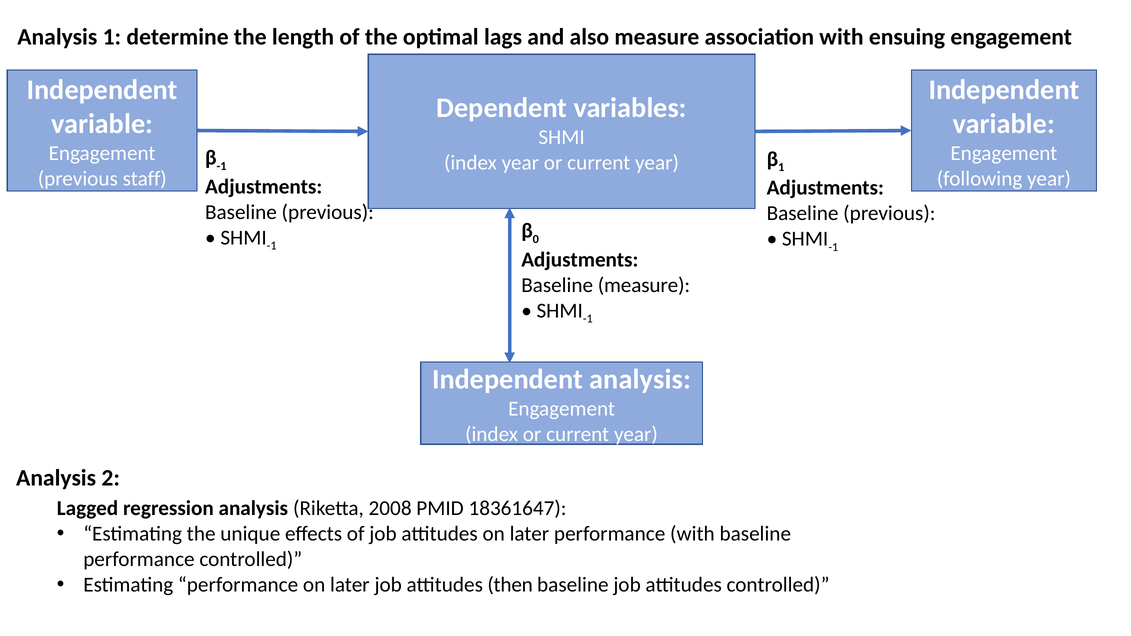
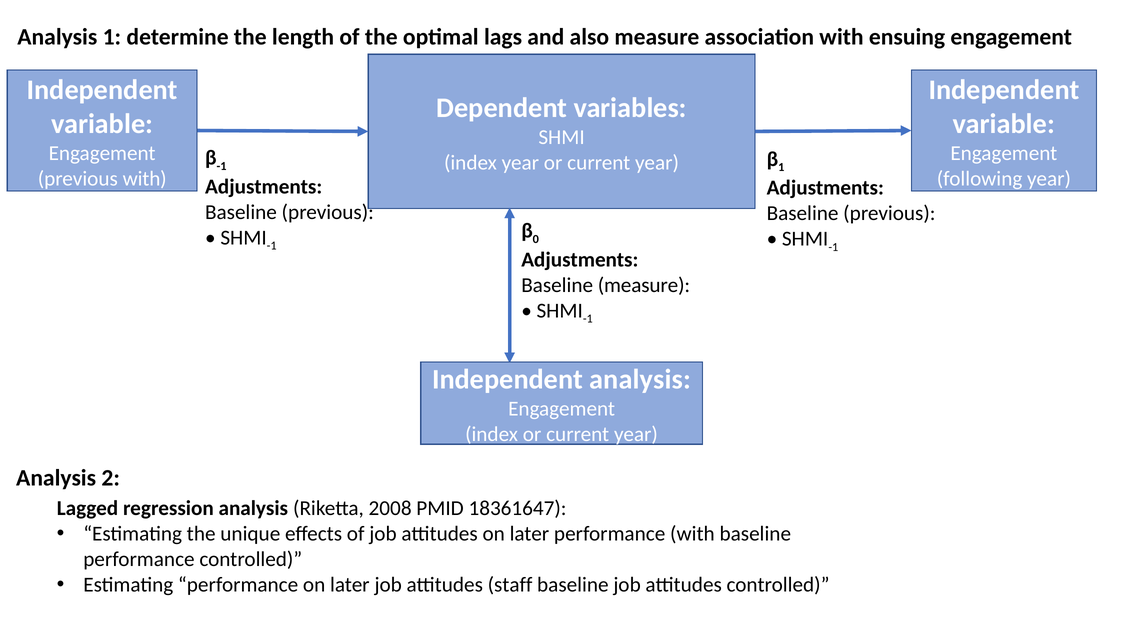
previous staff: staff -> with
then: then -> staff
